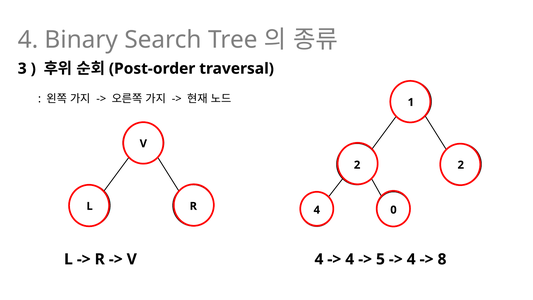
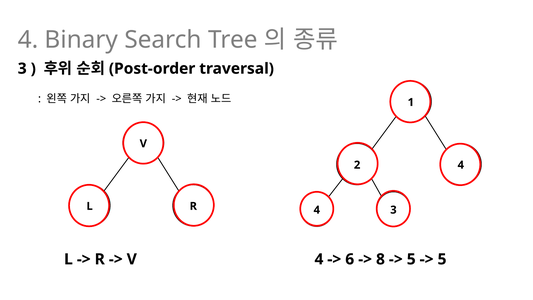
2 2: 2 -> 4
4 0: 0 -> 3
4 at (350, 259): 4 -> 6
5: 5 -> 8
4 at (411, 259): 4 -> 5
8 at (442, 259): 8 -> 5
